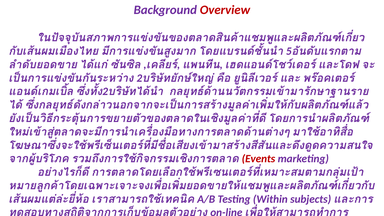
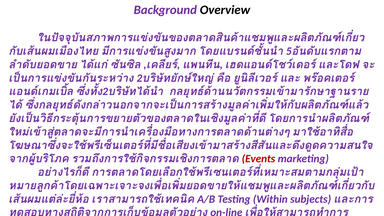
Overview colour: red -> black
